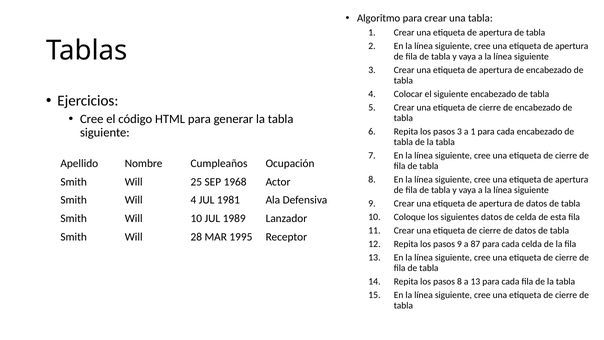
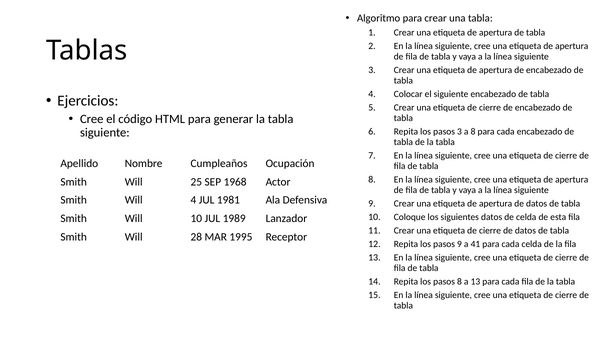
a 1: 1 -> 8
87: 87 -> 41
